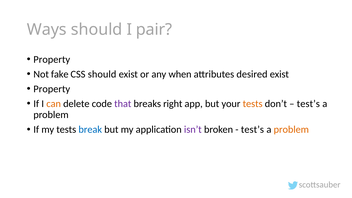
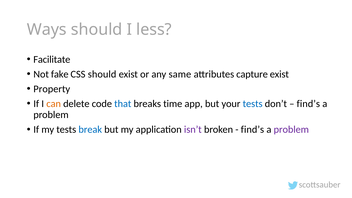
pair: pair -> less
Property at (52, 59): Property -> Facilitate
when: when -> same
desired: desired -> capture
that colour: purple -> blue
right: right -> time
tests at (253, 104) colour: orange -> blue
test’s at (308, 104): test’s -> find’s
test’s at (252, 130): test’s -> find’s
problem at (291, 130) colour: orange -> purple
